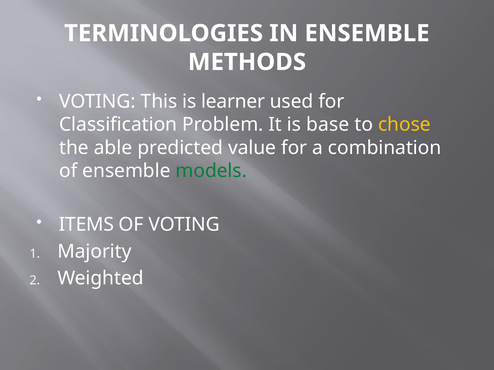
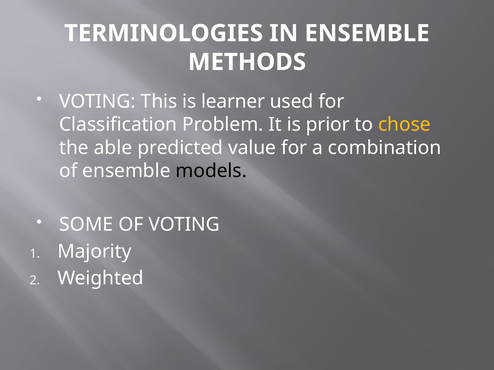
base: base -> prior
models colour: green -> black
ITEMS: ITEMS -> SOME
